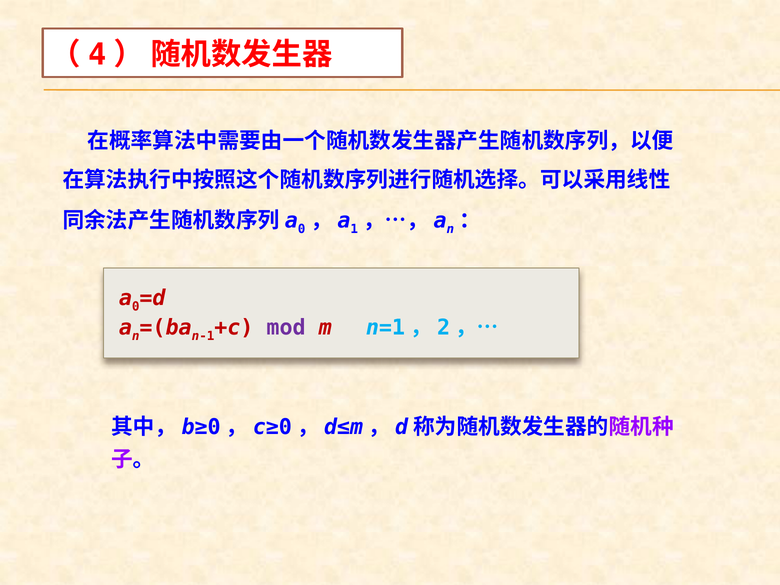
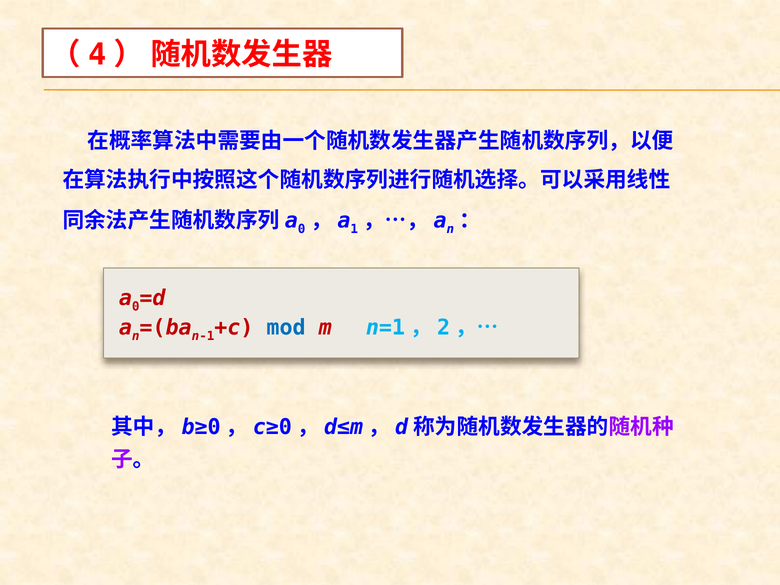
mod colour: purple -> blue
